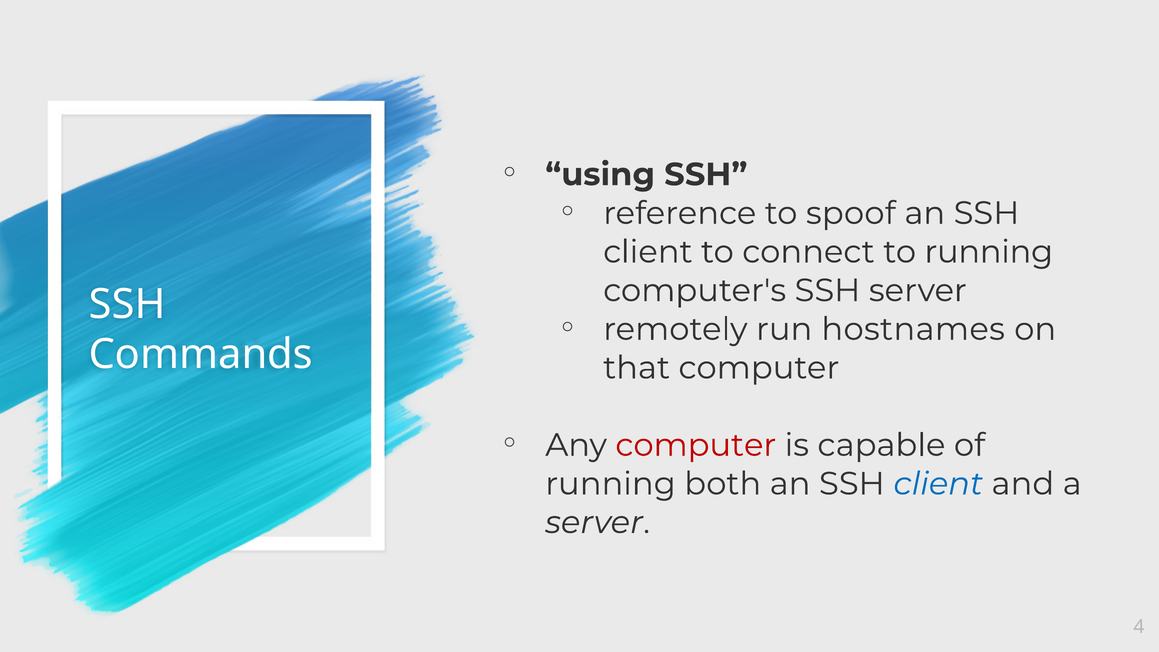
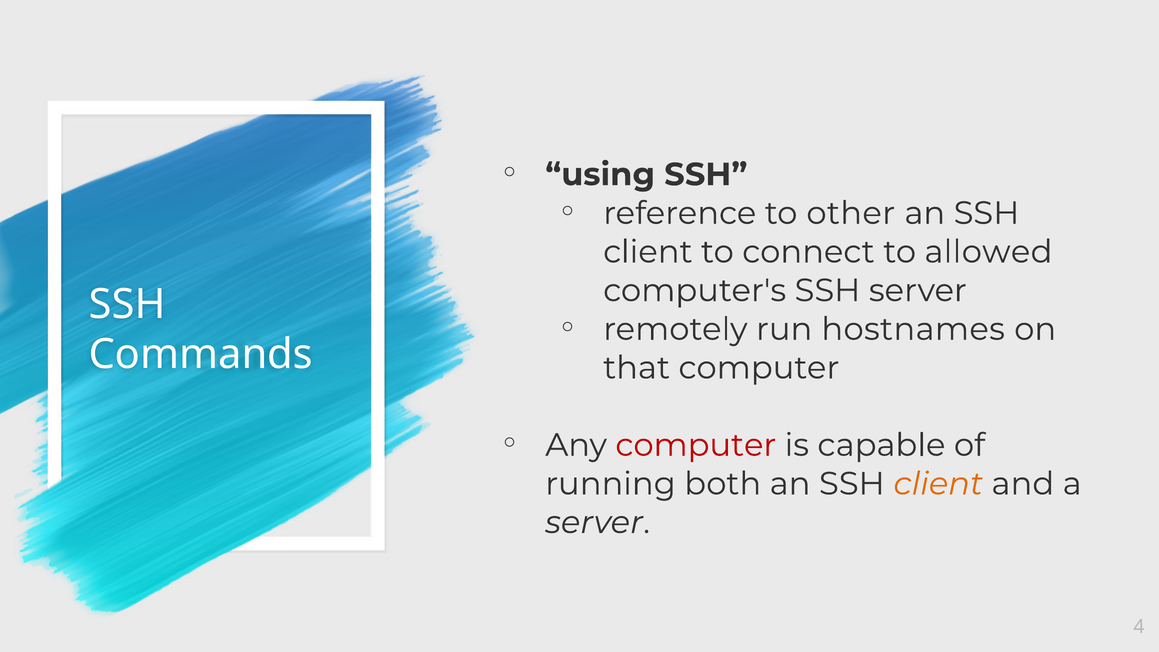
spoof: spoof -> other
to running: running -> allowed
client at (938, 484) colour: blue -> orange
